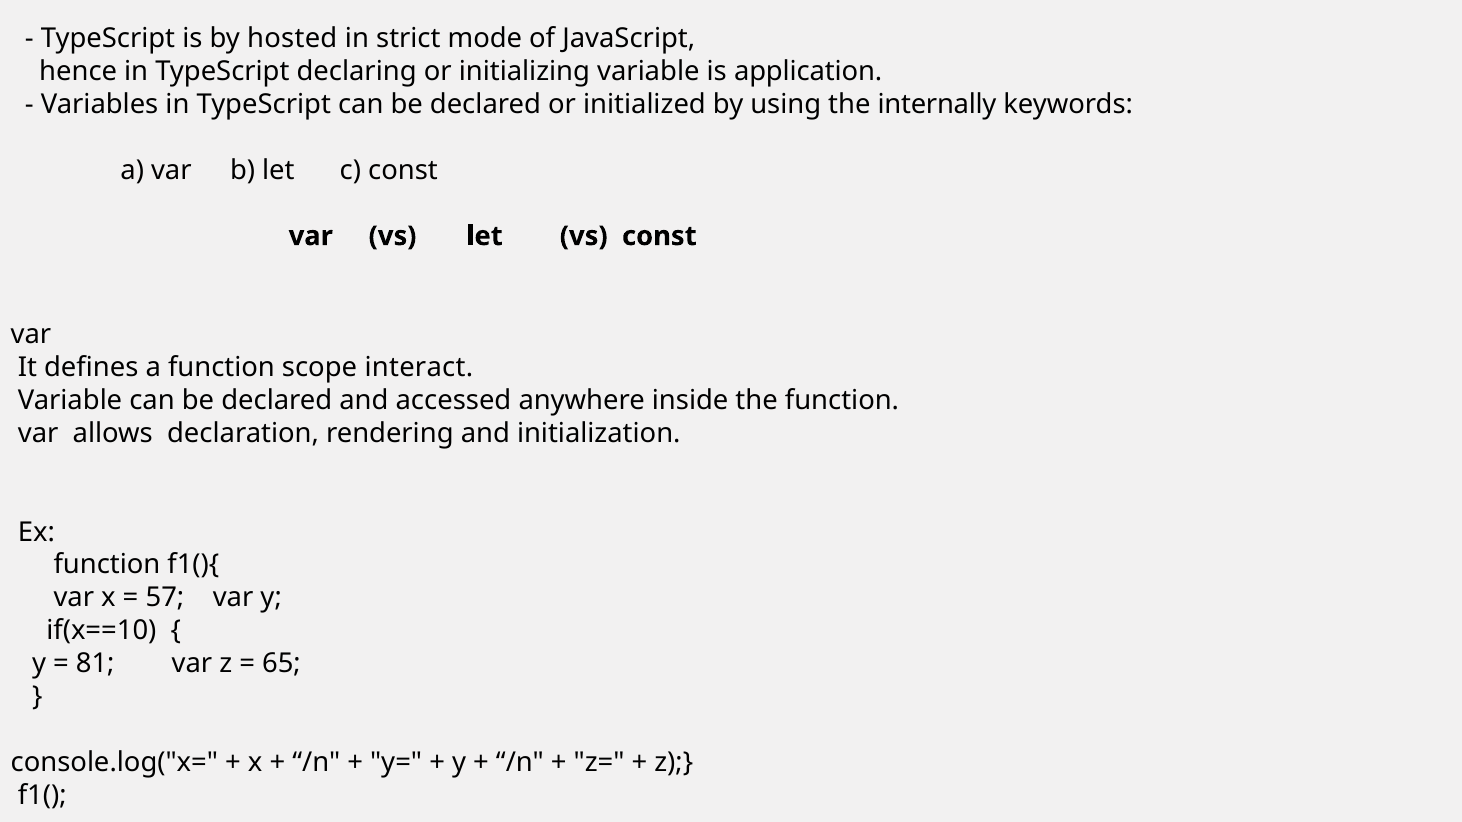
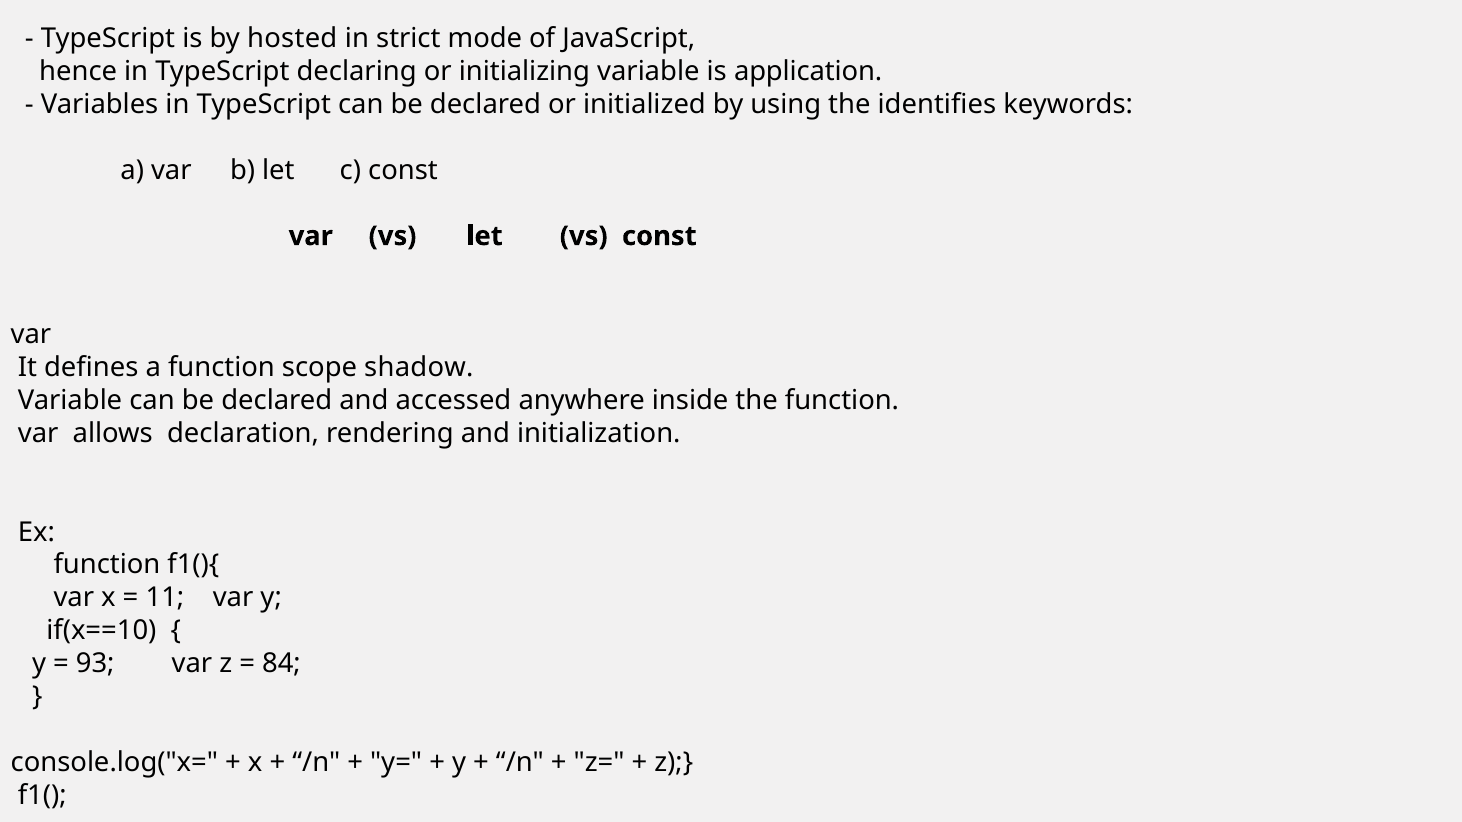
internally: internally -> identifies
interact: interact -> shadow
57: 57 -> 11
81: 81 -> 93
65: 65 -> 84
